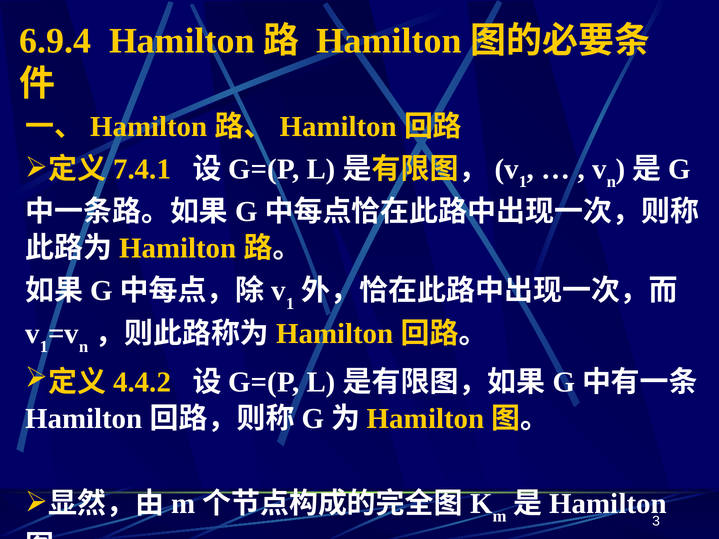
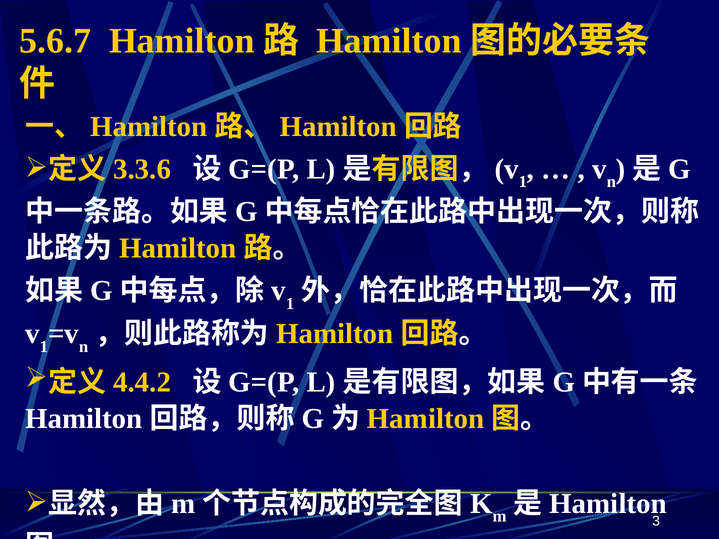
6.9.4: 6.9.4 -> 5.6.7
7.4.1: 7.4.1 -> 3.3.6
